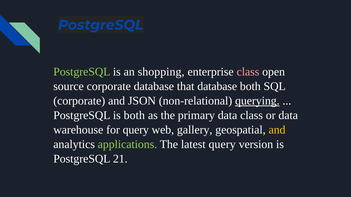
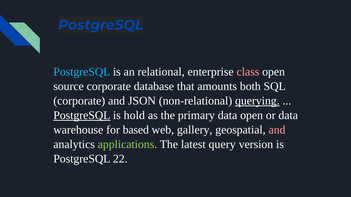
PostgreSQL at (82, 72) colour: light green -> light blue
shopping: shopping -> relational
that database: database -> amounts
PostgreSQL at (82, 116) underline: none -> present
is both: both -> hold
data class: class -> open
for query: query -> based
and at (277, 130) colour: yellow -> pink
21: 21 -> 22
